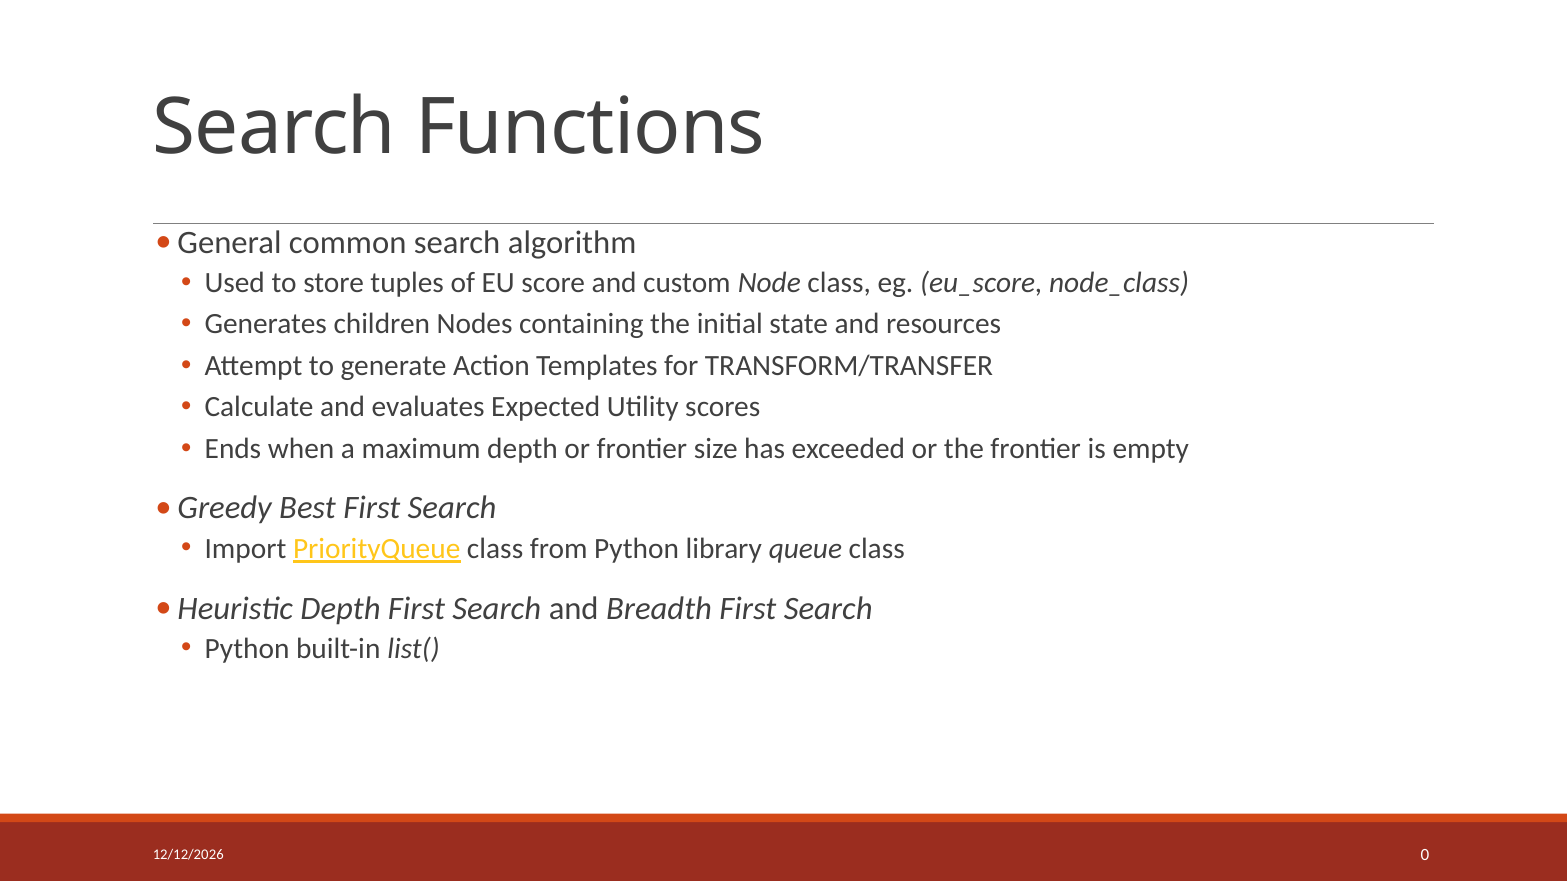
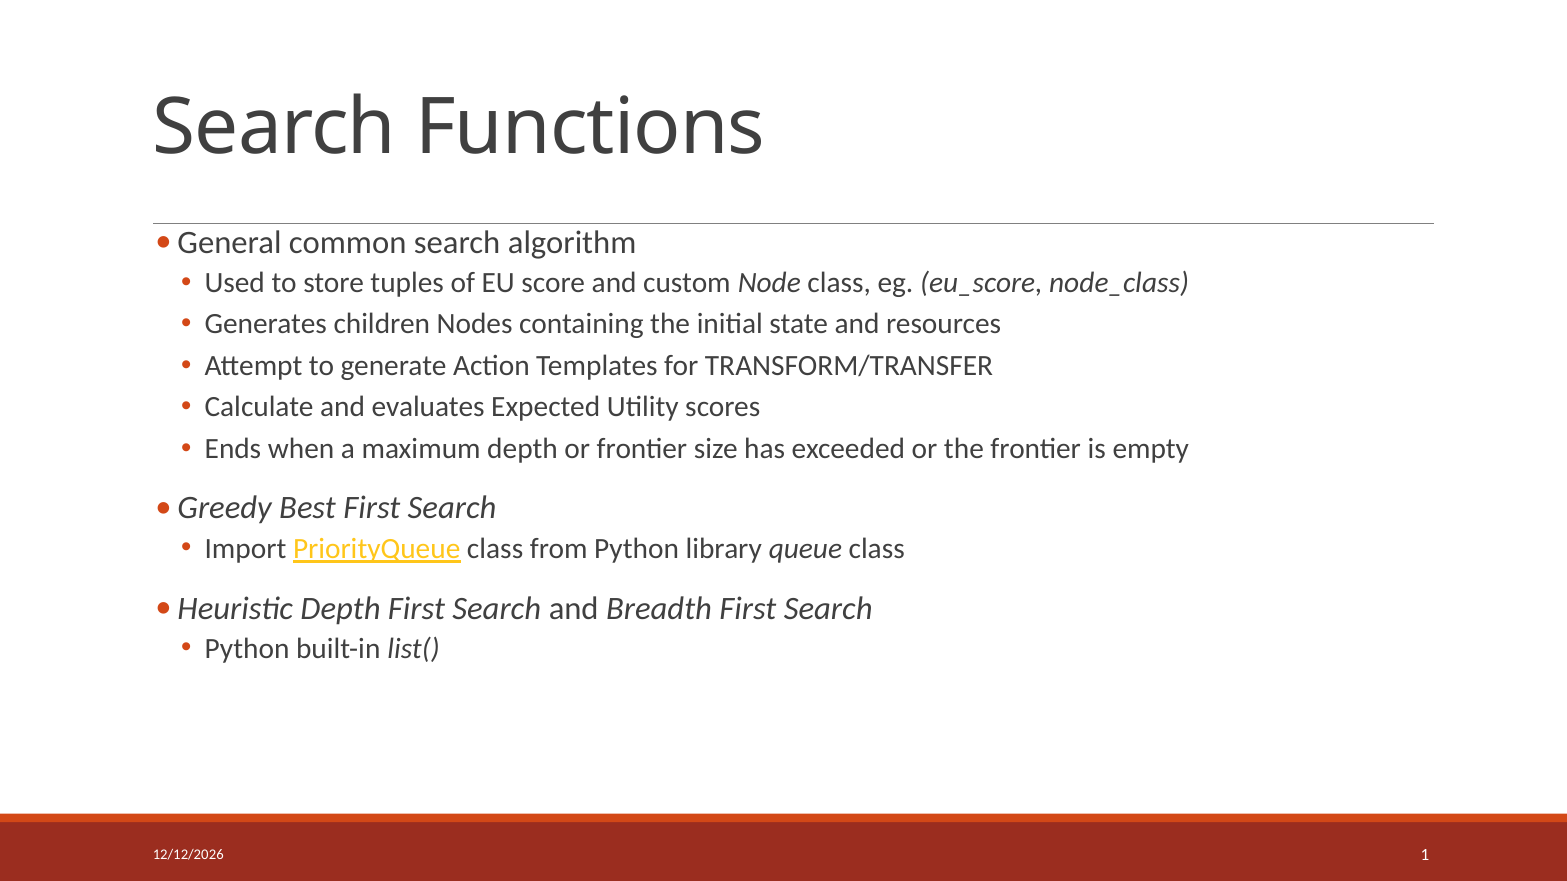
0: 0 -> 1
